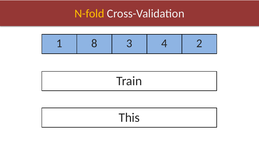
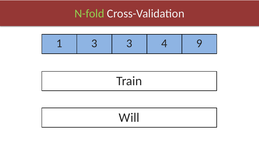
N-fold colour: yellow -> light green
1 8: 8 -> 3
2: 2 -> 9
This: This -> Will
